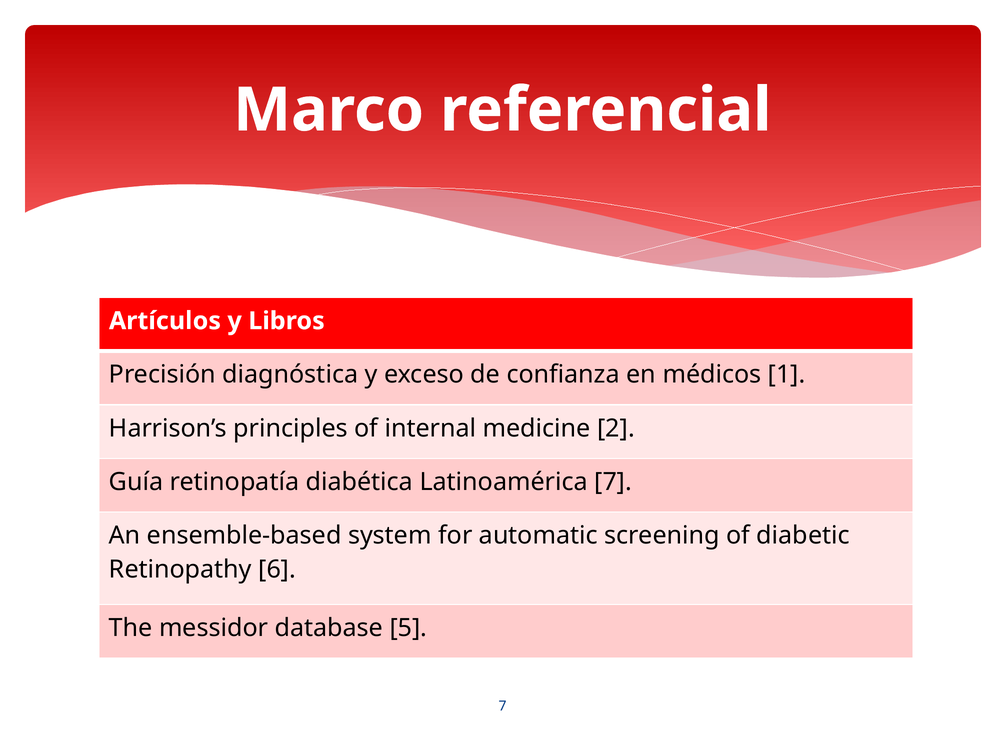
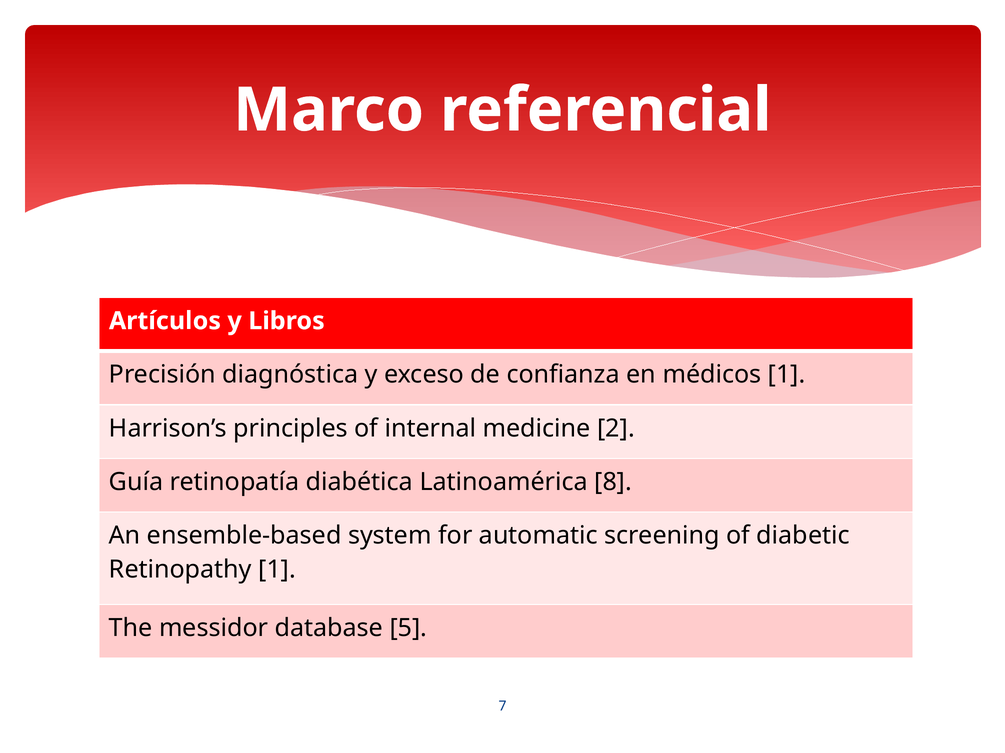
Latinoamérica 7: 7 -> 8
Retinopathy 6: 6 -> 1
